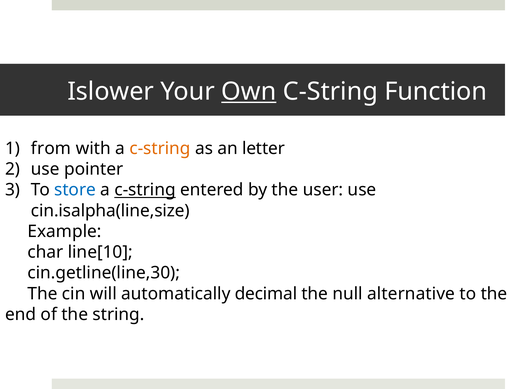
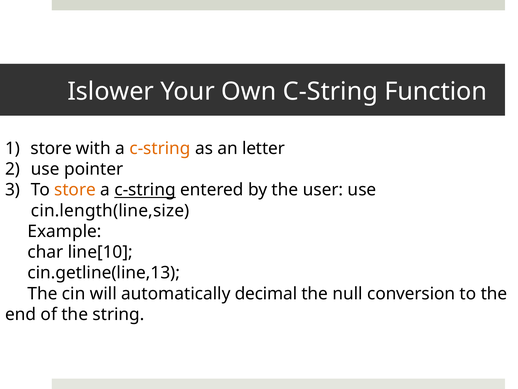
Own underline: present -> none
from at (51, 148): from -> store
store at (75, 190) colour: blue -> orange
cin.isalpha(line,size: cin.isalpha(line,size -> cin.length(line,size
cin.getline(line,30: cin.getline(line,30 -> cin.getline(line,13
alternative: alternative -> conversion
